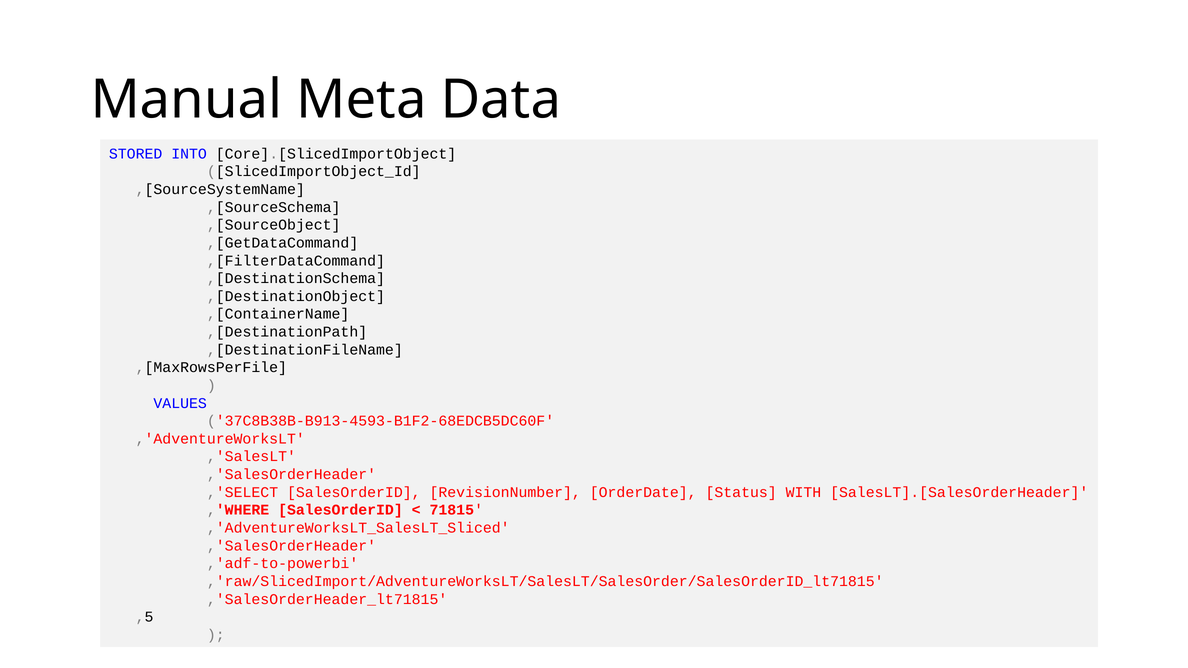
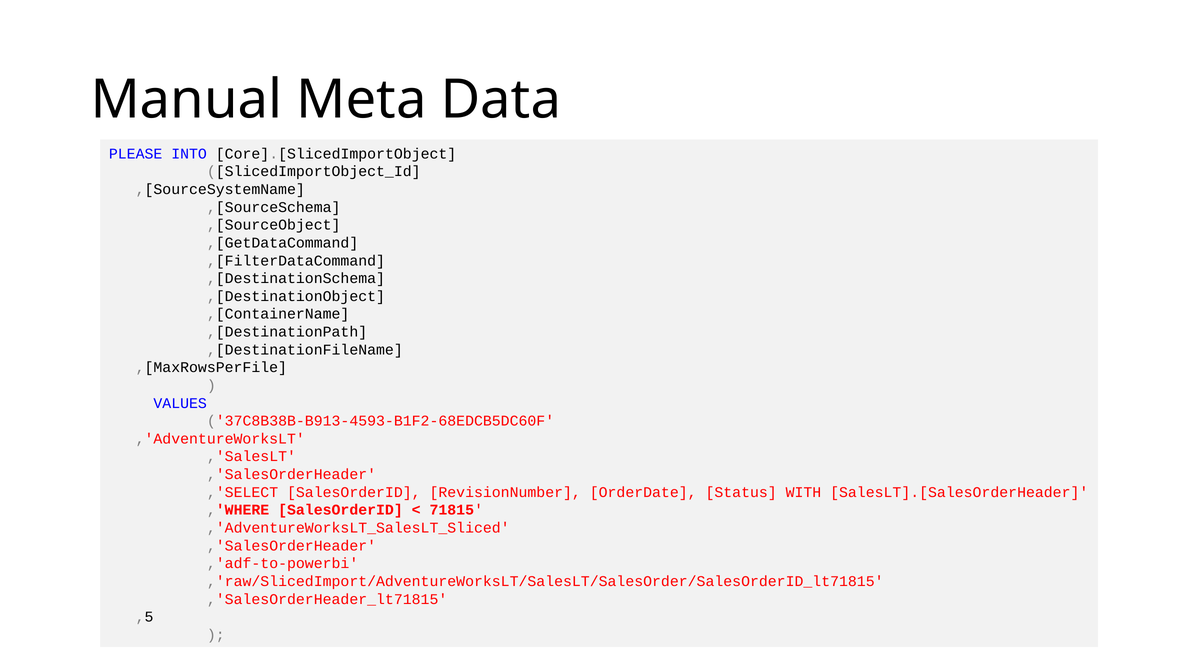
STORED: STORED -> PLEASE
